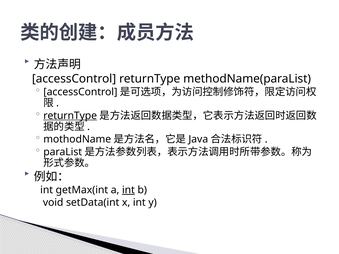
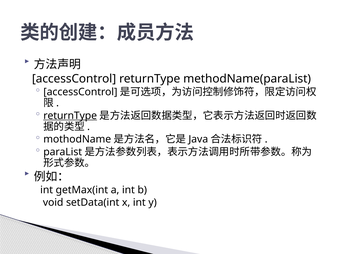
int at (128, 190) underline: present -> none
